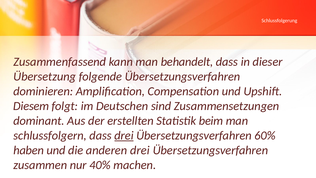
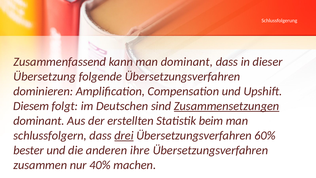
man behandelt: behandelt -> dominant
Zusammensetzungen underline: none -> present
haben: haben -> bester
anderen drei: drei -> ihre
